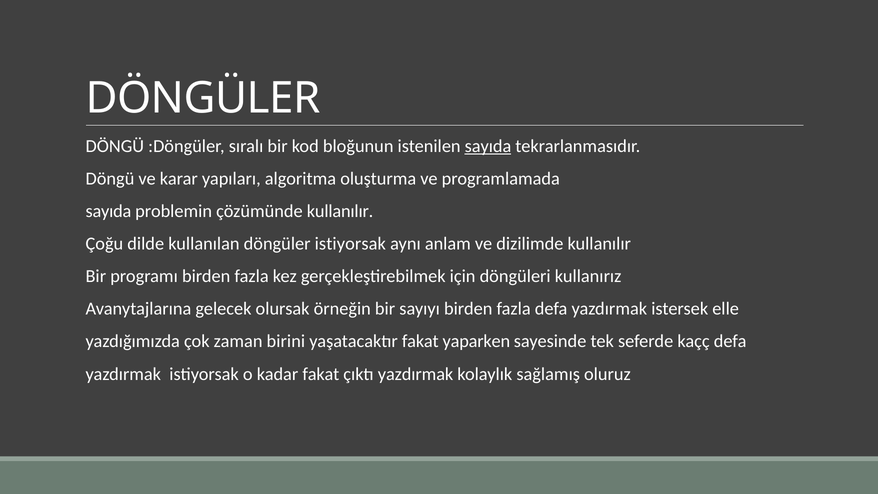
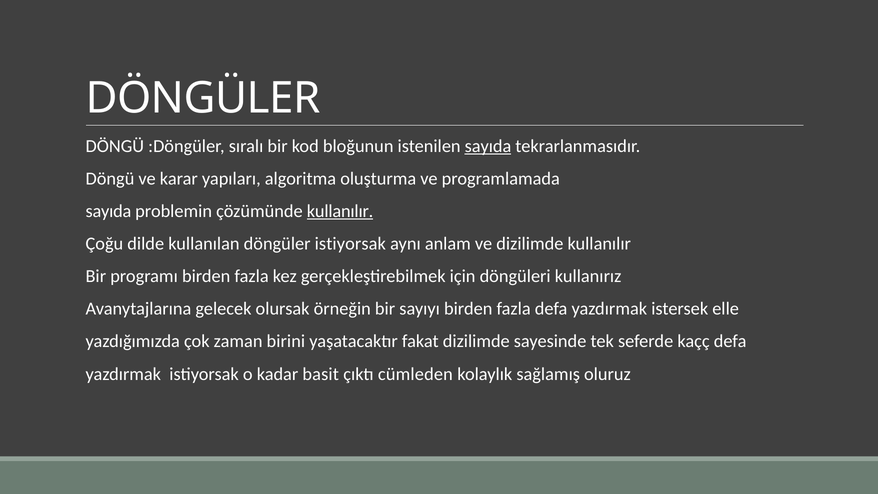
kullanılır at (340, 211) underline: none -> present
fakat yaparken: yaparken -> dizilimde
kadar fakat: fakat -> basit
çıktı yazdırmak: yazdırmak -> cümleden
